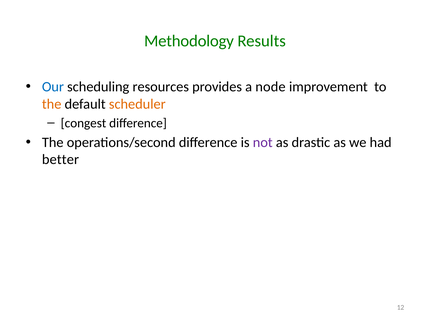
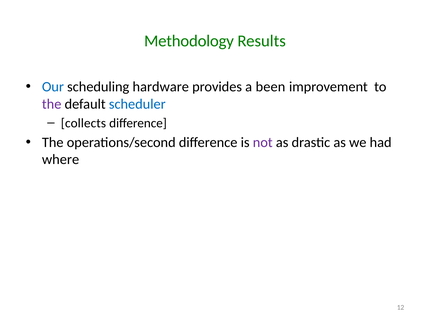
resources: resources -> hardware
node: node -> been
the at (52, 104) colour: orange -> purple
scheduler colour: orange -> blue
congest: congest -> collects
better: better -> where
